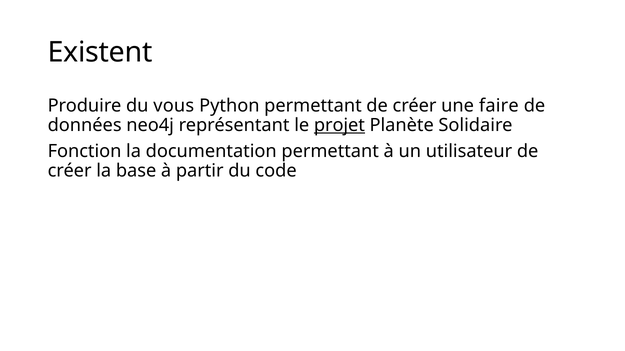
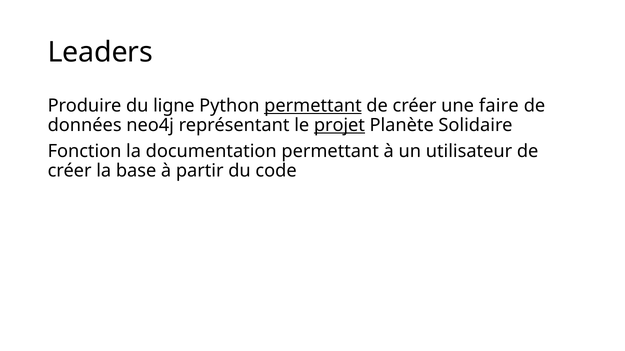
Existent: Existent -> Leaders
vous: vous -> ligne
permettant at (313, 106) underline: none -> present
